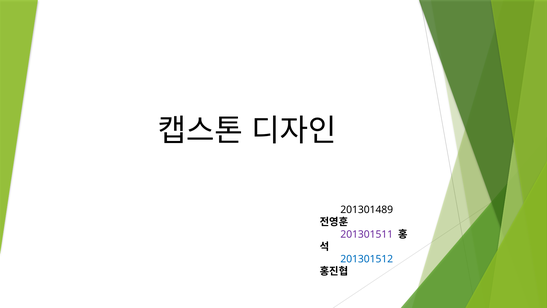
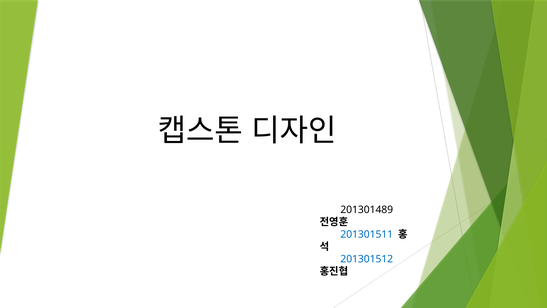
201301511 colour: purple -> blue
